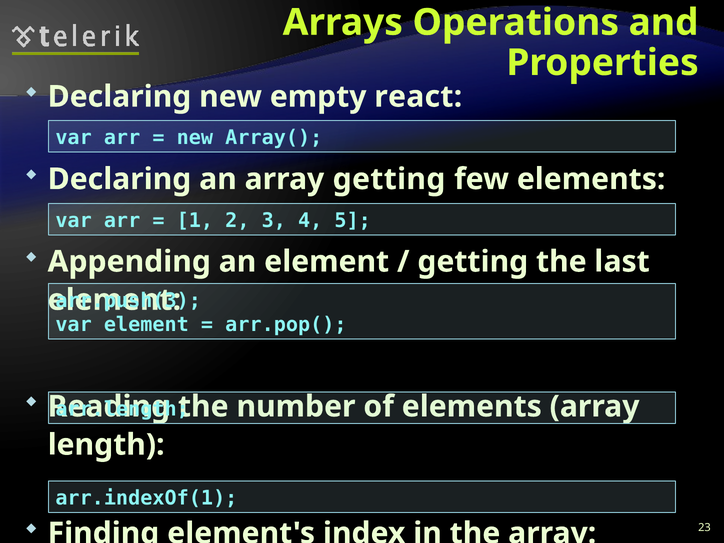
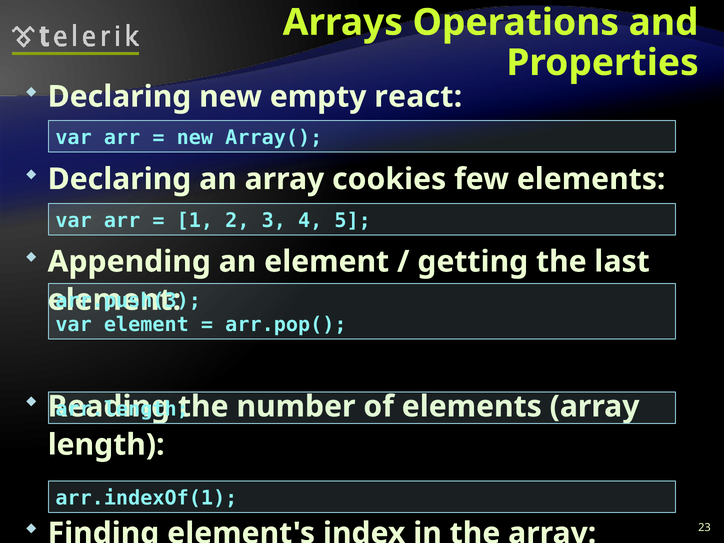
array getting: getting -> cookies
